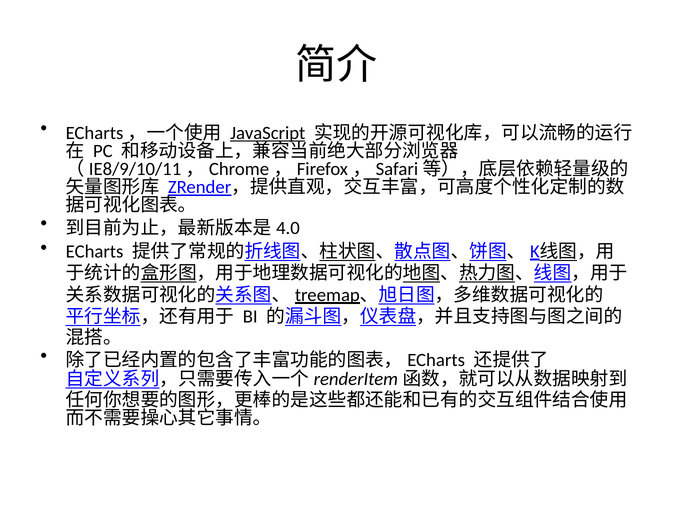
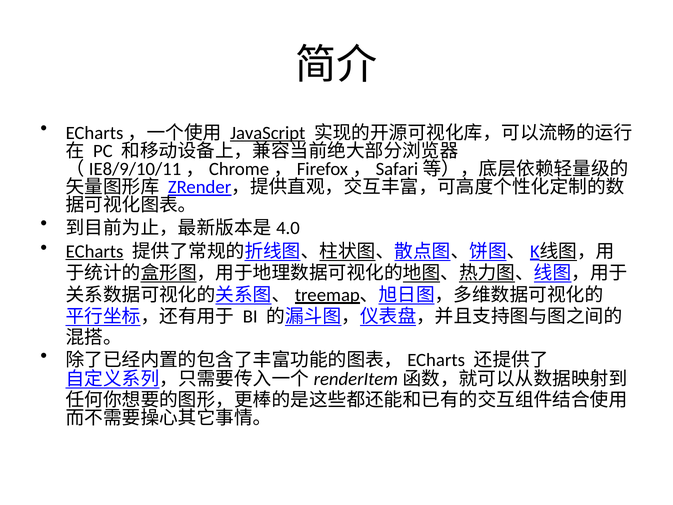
ECharts underline: none -> present
